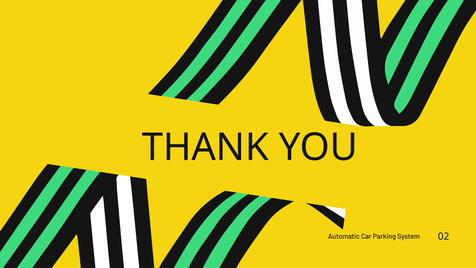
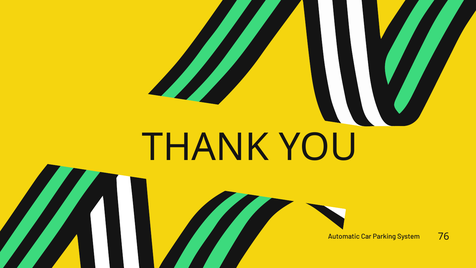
02: 02 -> 76
